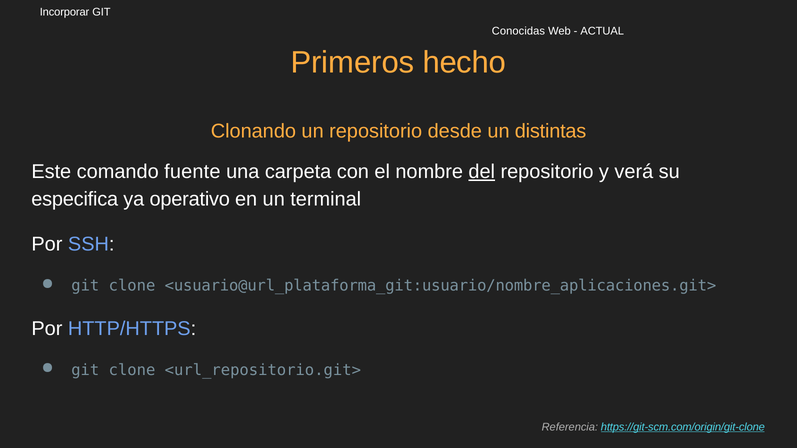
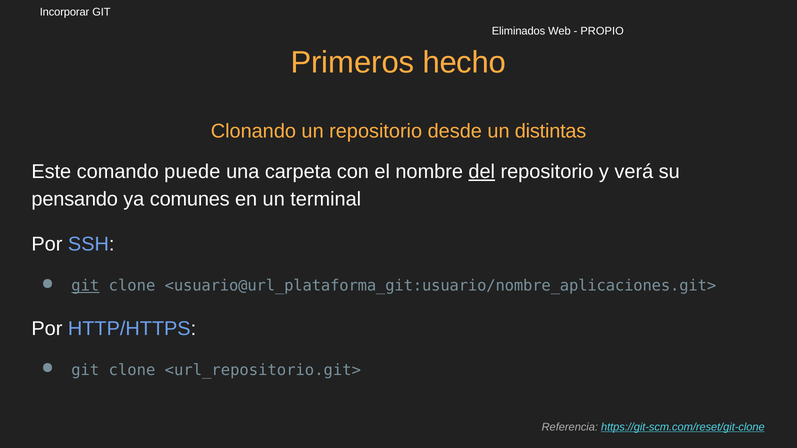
Conocidas: Conocidas -> Eliminados
ACTUAL: ACTUAL -> PROPIO
fuente: fuente -> puede
especifica: especifica -> pensando
operativo: operativo -> comunes
git at (85, 286) underline: none -> present
https://git-scm.com/origin/git-clone: https://git-scm.com/origin/git-clone -> https://git-scm.com/reset/git-clone
